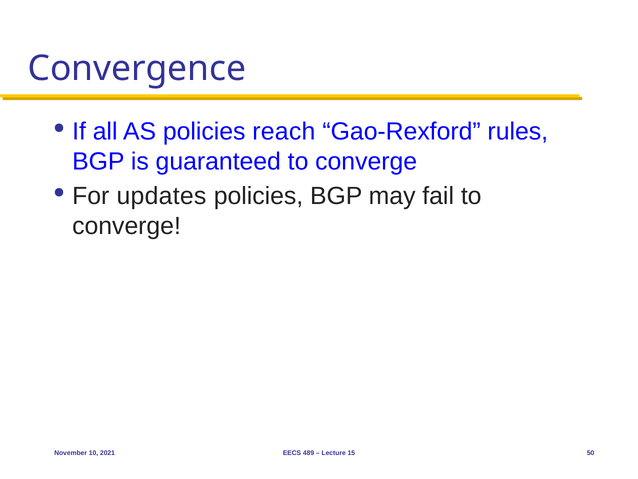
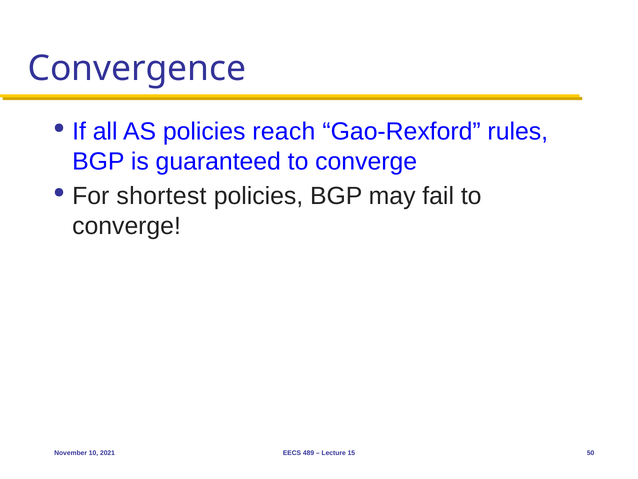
updates: updates -> shortest
